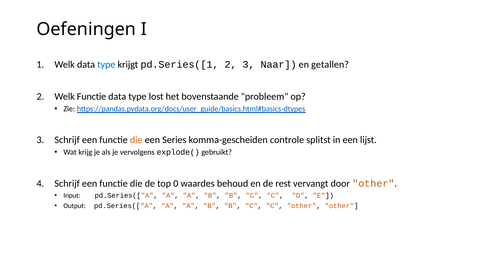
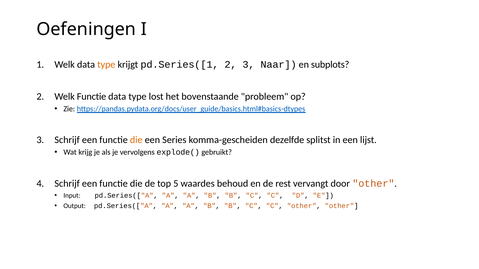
type at (106, 65) colour: blue -> orange
getallen: getallen -> subplots
controle: controle -> dezelfde
0: 0 -> 5
